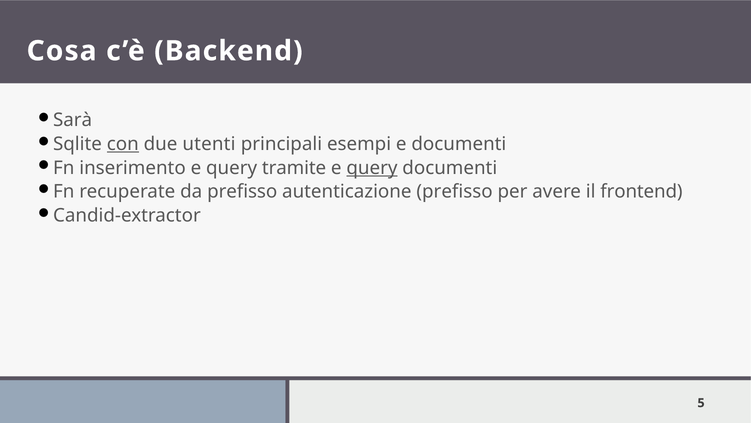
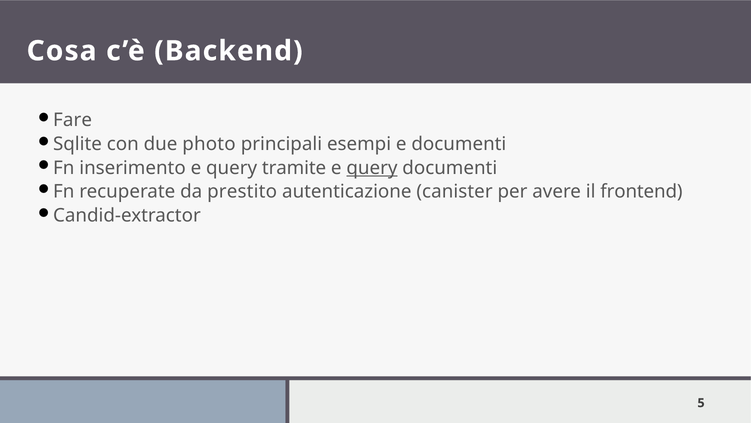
Sarà: Sarà -> Fare
con underline: present -> none
utenti: utenti -> photo
da prefisso: prefisso -> prestito
autenticazione prefisso: prefisso -> canister
